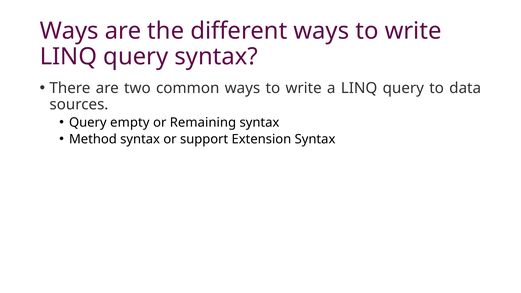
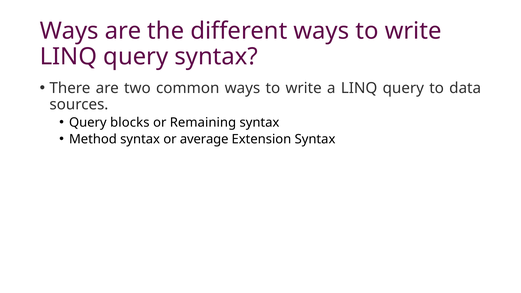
empty: empty -> blocks
support: support -> average
